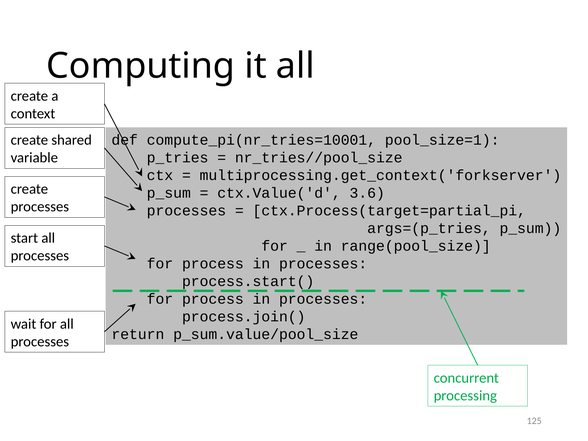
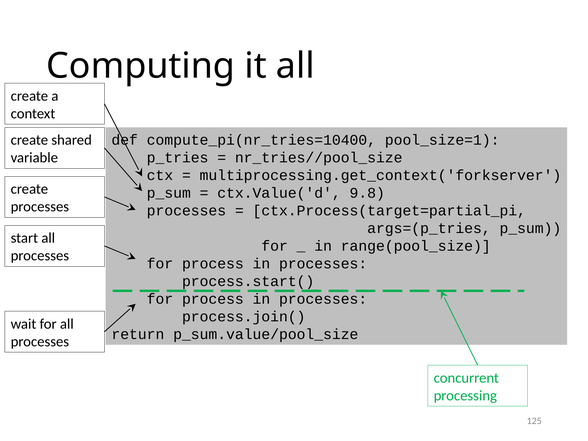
compute_pi(nr_tries=10001: compute_pi(nr_tries=10001 -> compute_pi(nr_tries=10400
3.6: 3.6 -> 9.8
